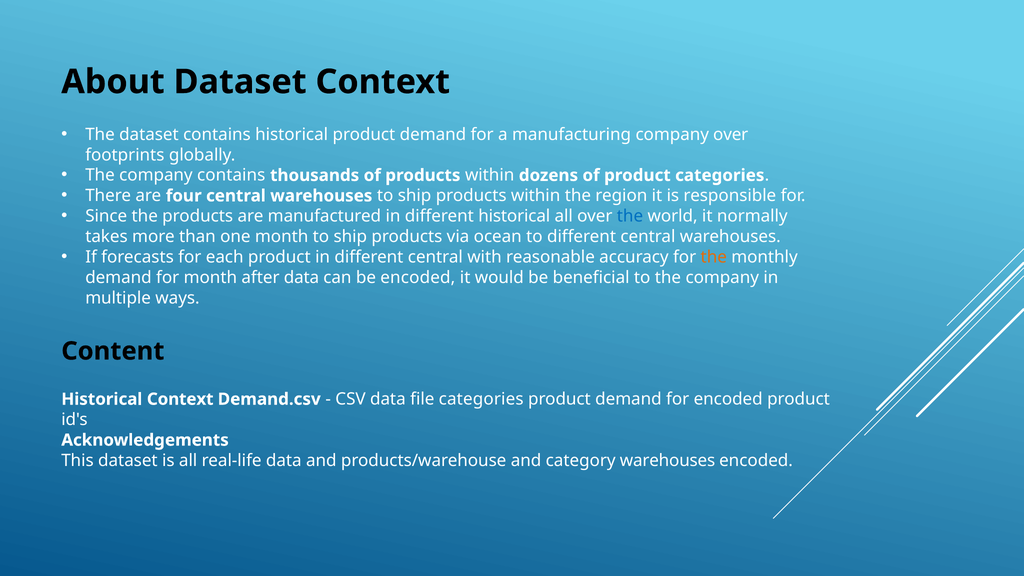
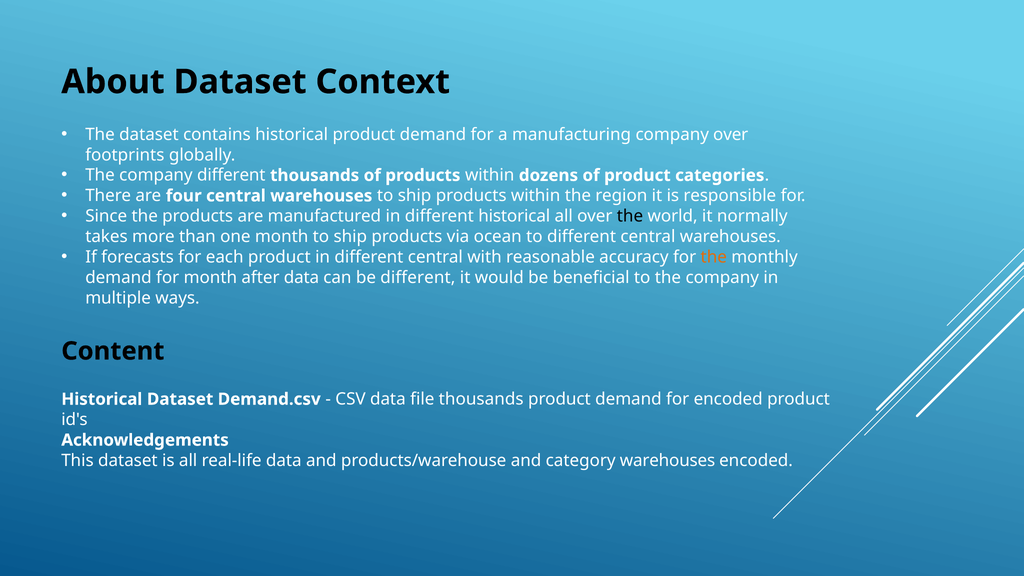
company contains: contains -> different
the at (630, 216) colour: blue -> black
be encoded: encoded -> different
Historical Context: Context -> Dataset
file categories: categories -> thousands
